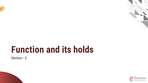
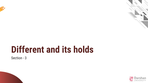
Function: Function -> Different
